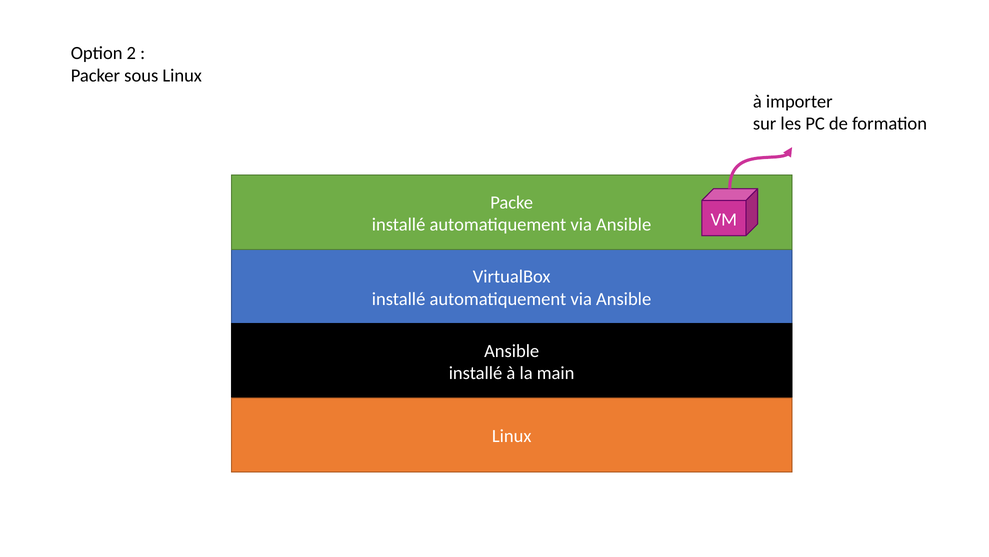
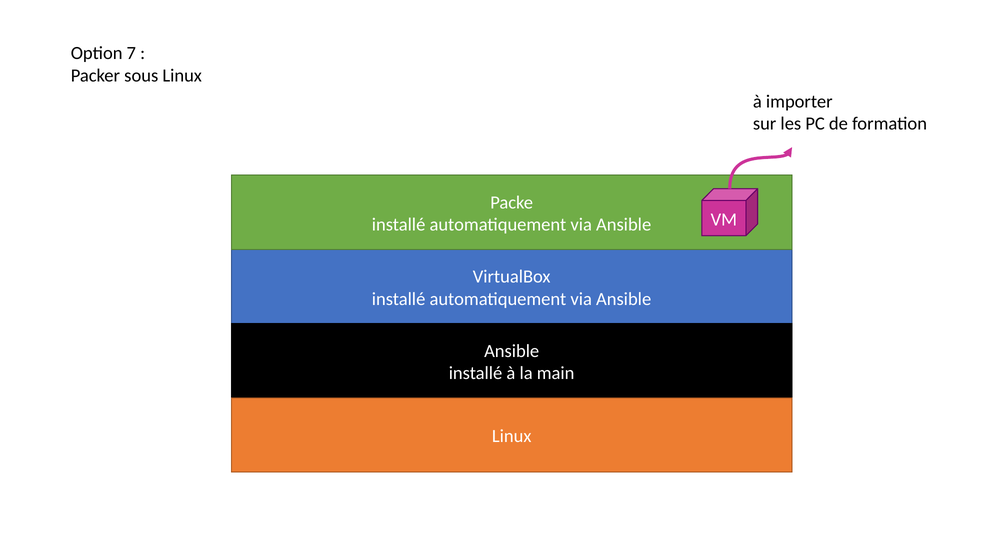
2: 2 -> 7
